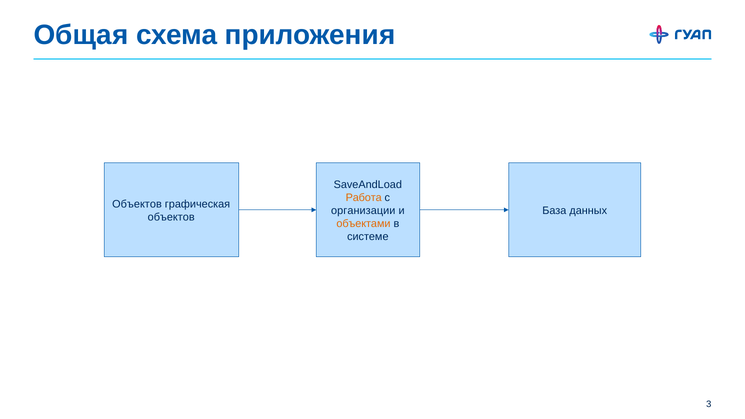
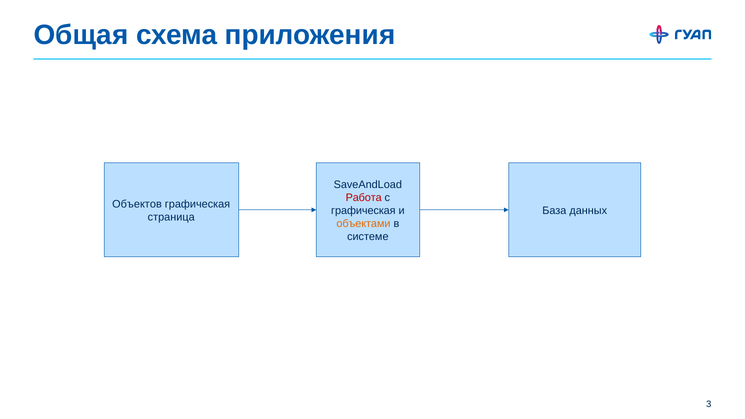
Работа colour: orange -> red
организации at (363, 211): организации -> графическая
объектов at (171, 217): объектов -> страница
